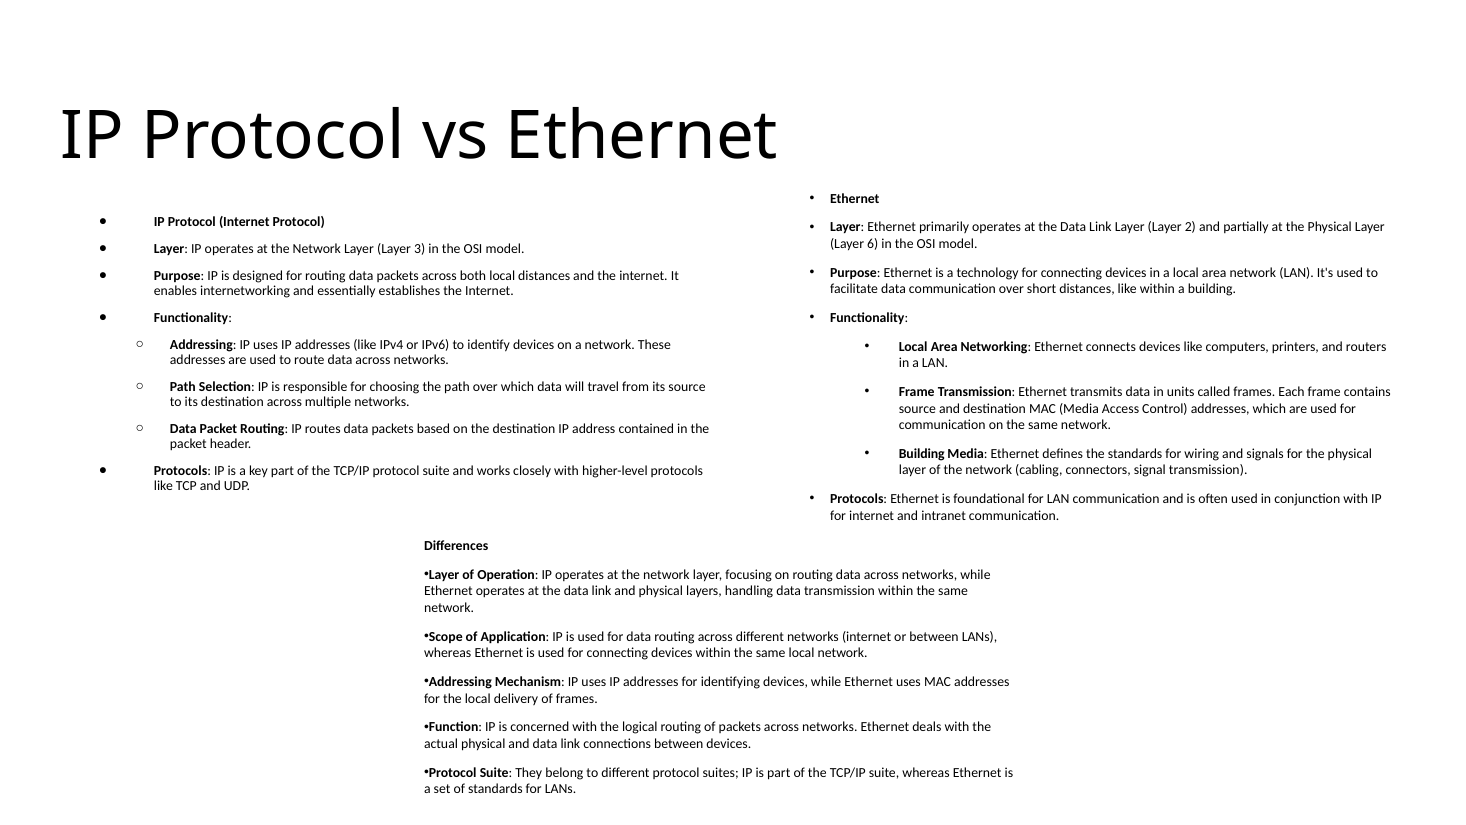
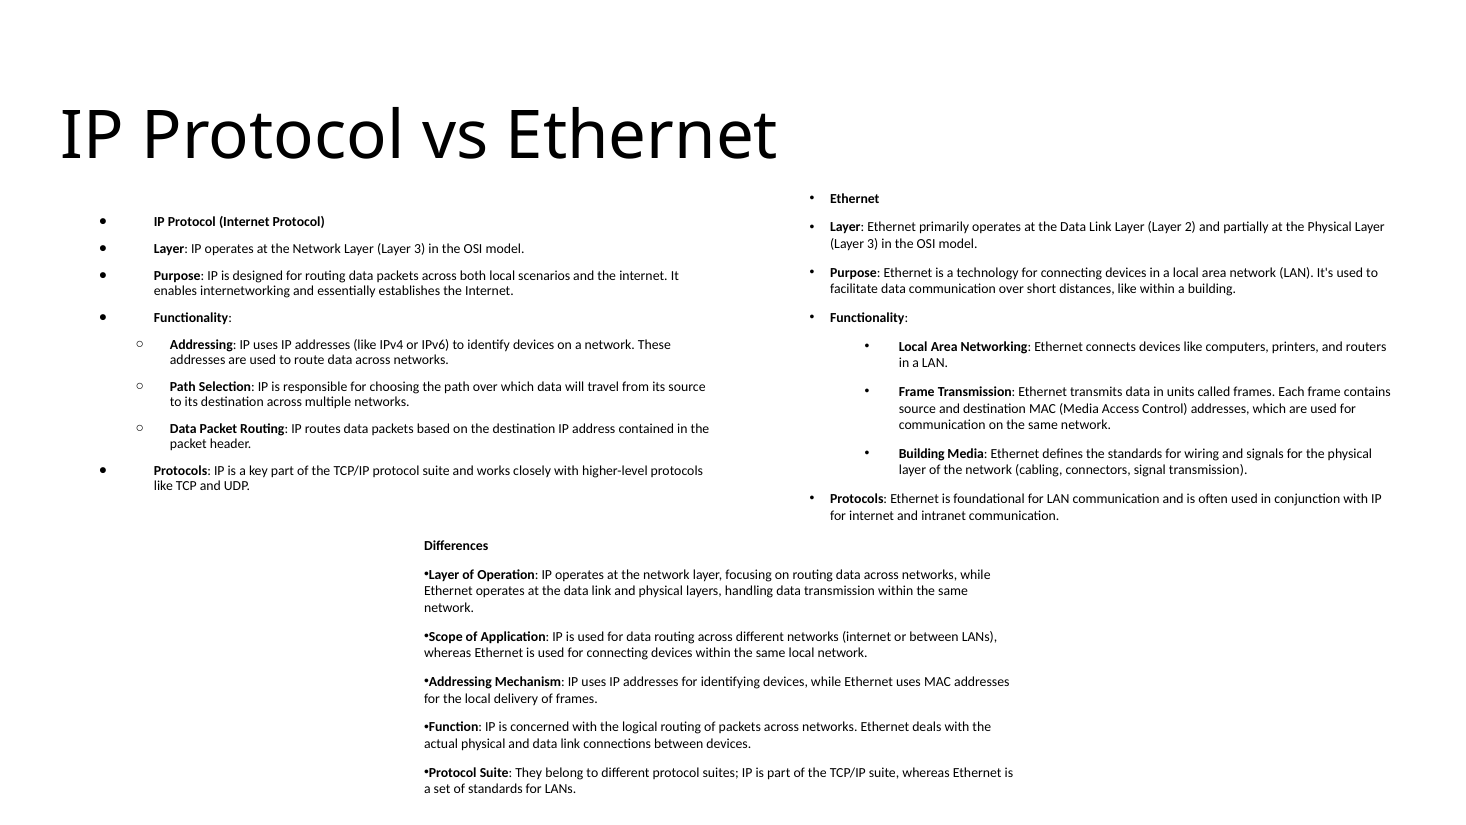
6 at (873, 244): 6 -> 3
local distances: distances -> scenarios
